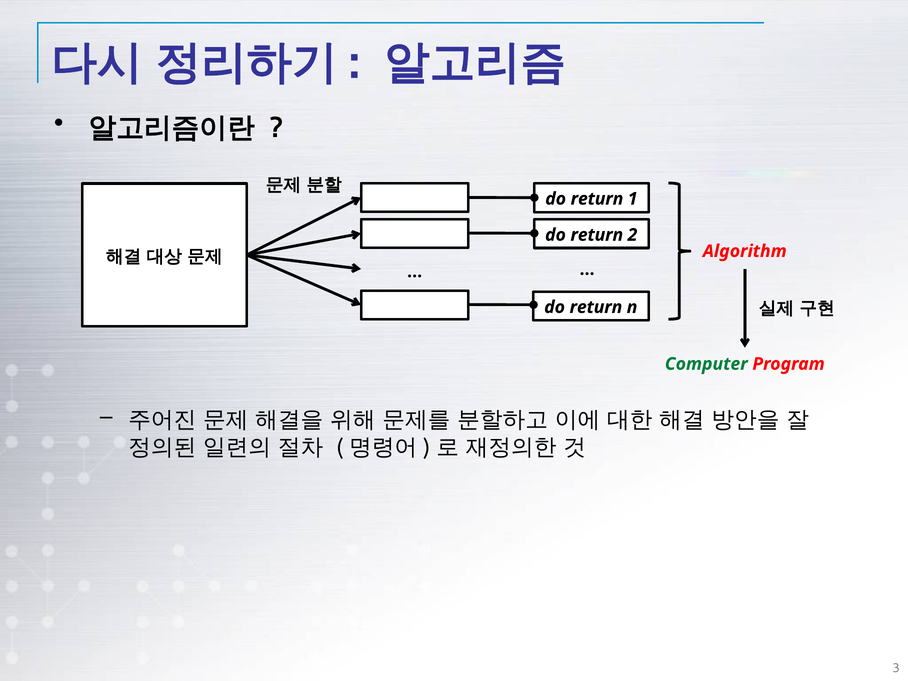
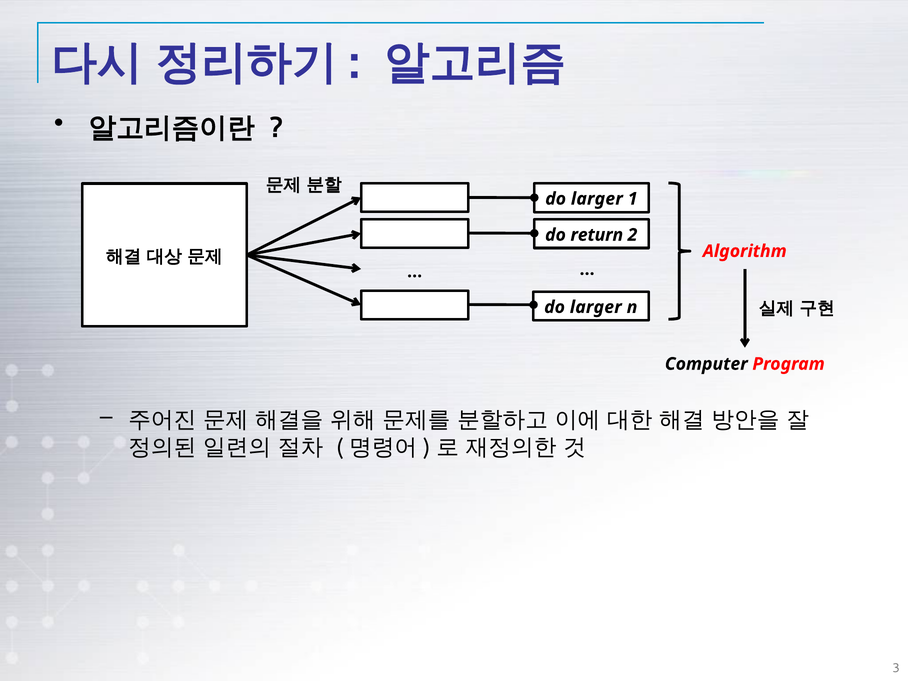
return at (597, 199): return -> larger
return at (596, 307): return -> larger
Computer colour: green -> black
